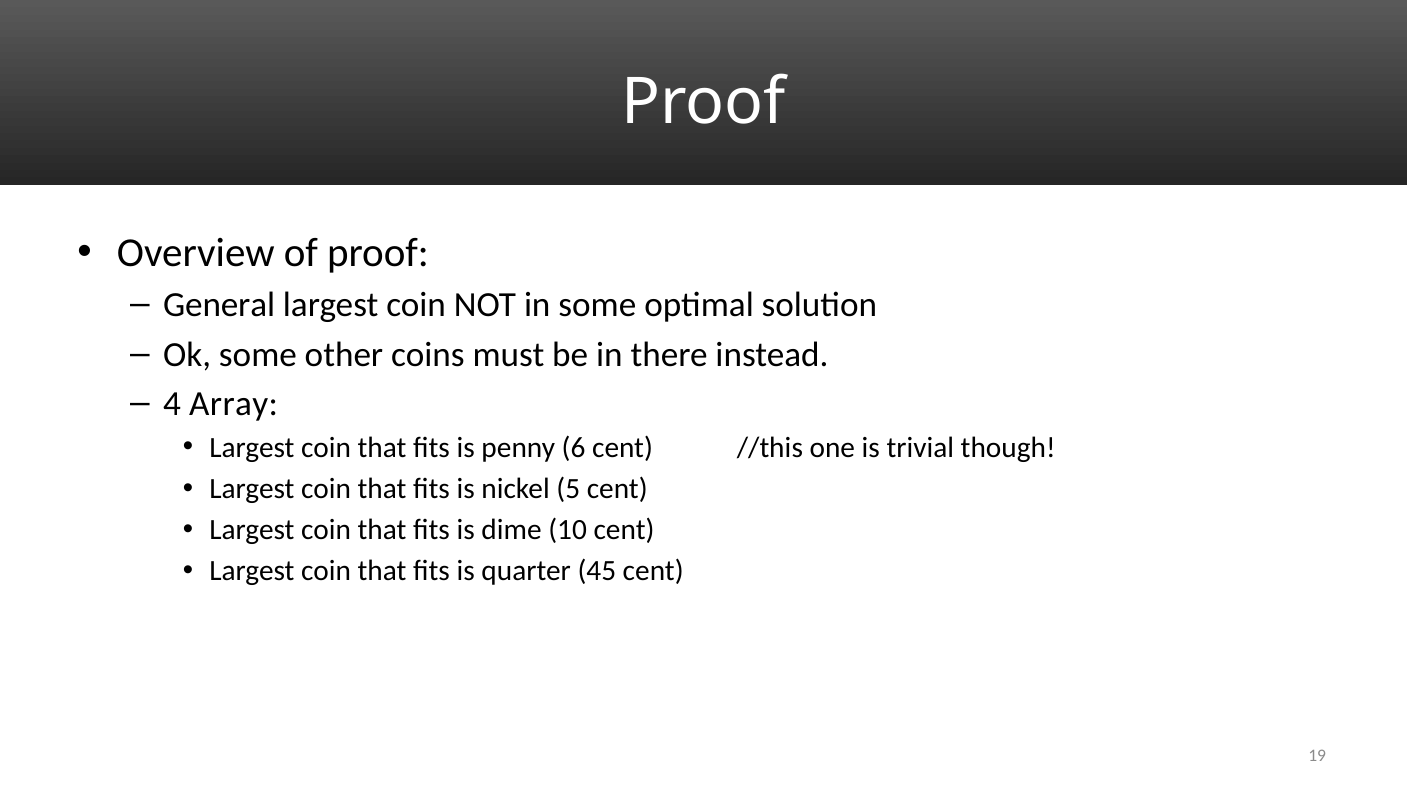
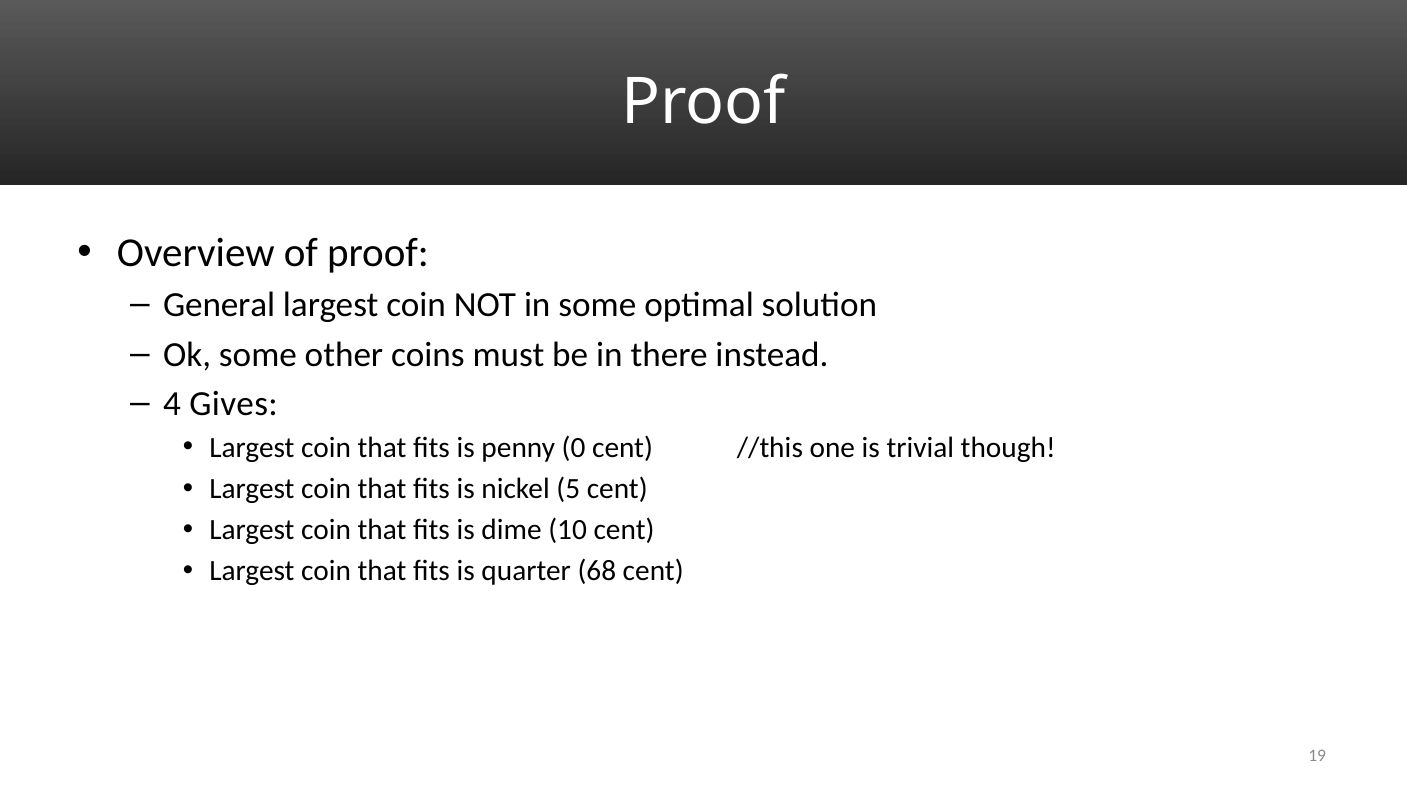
Array: Array -> Gives
6: 6 -> 0
45: 45 -> 68
